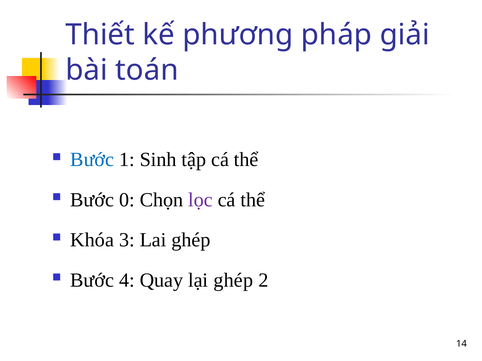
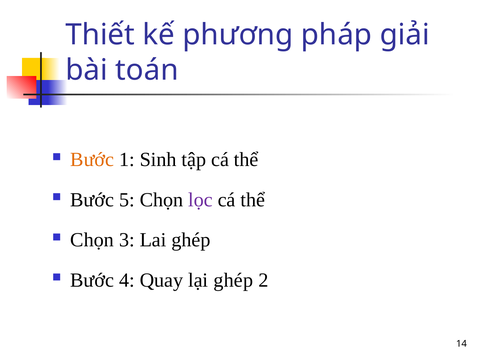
Bước at (92, 160) colour: blue -> orange
0: 0 -> 5
Khóa at (92, 240): Khóa -> Chọn
